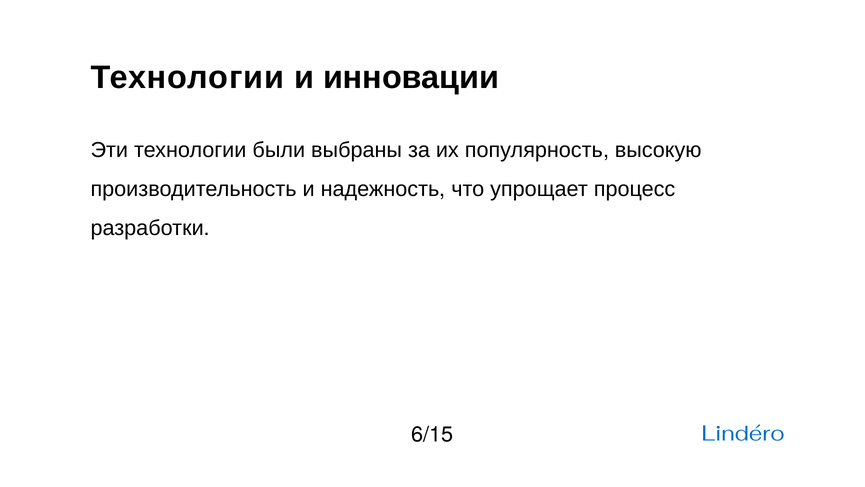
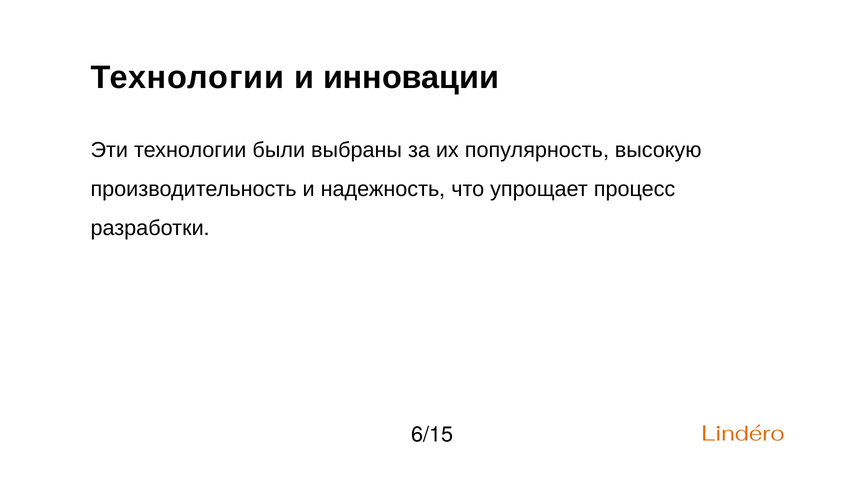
Lindéro colour: blue -> orange
